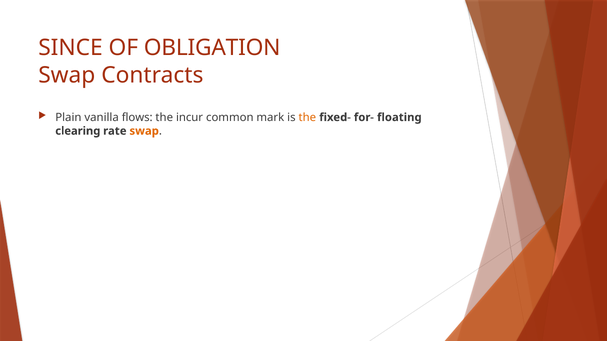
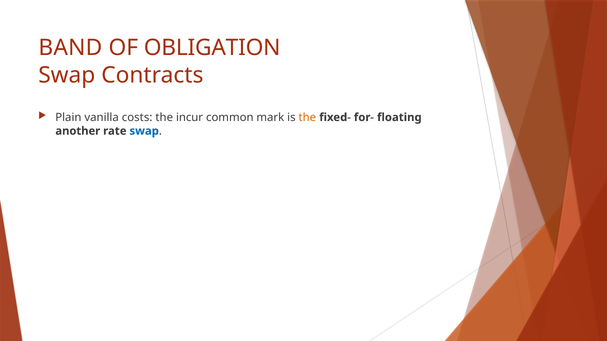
SINCE: SINCE -> BAND
flows: flows -> costs
clearing: clearing -> another
swap at (144, 131) colour: orange -> blue
